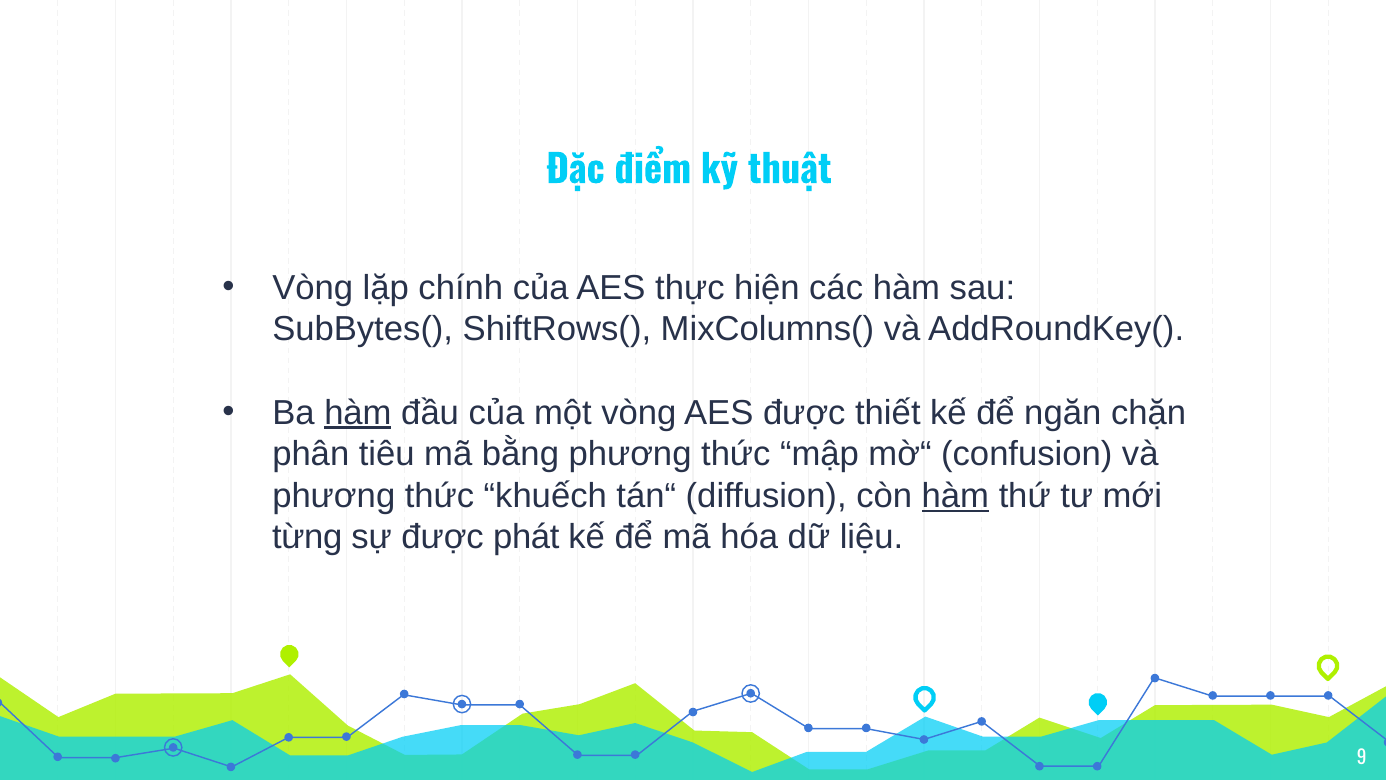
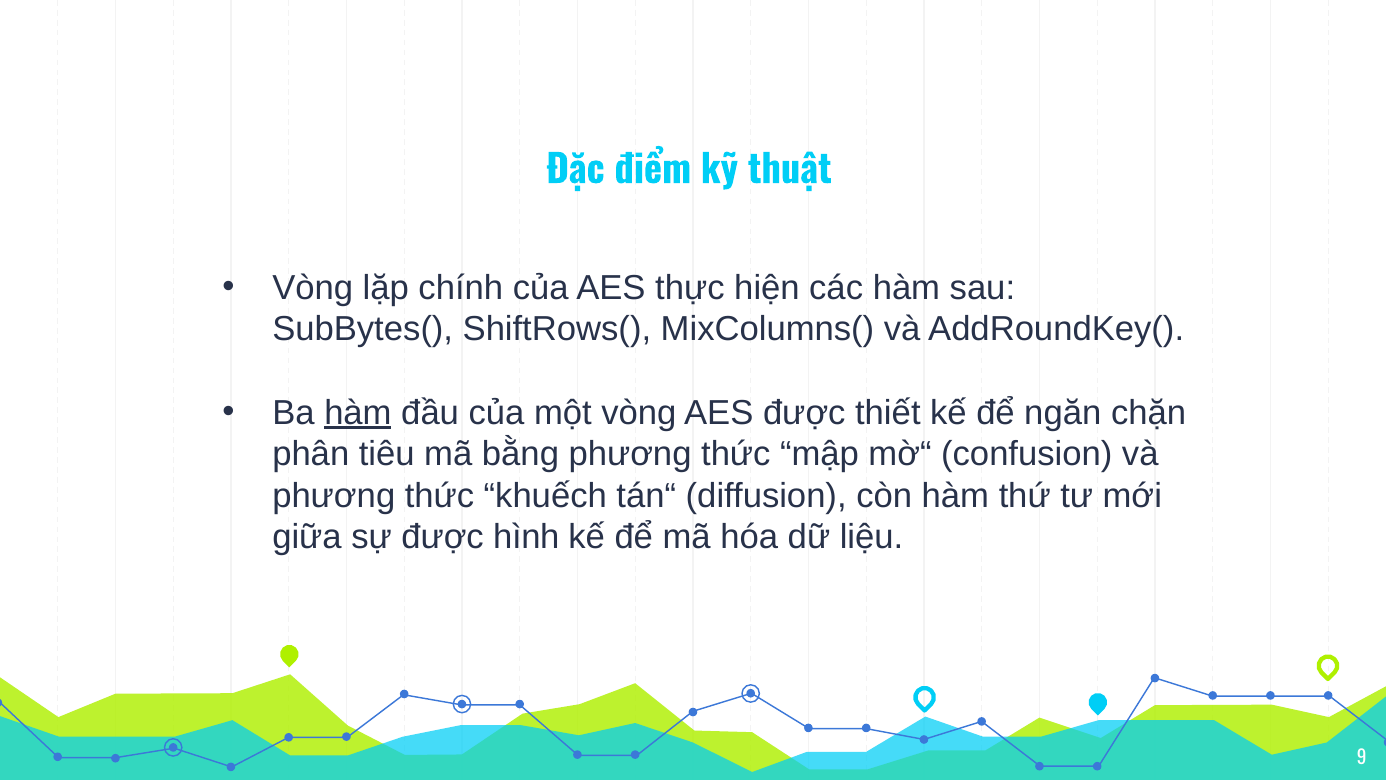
hàm at (955, 496) underline: present -> none
từng: từng -> giữa
phát: phát -> hình
